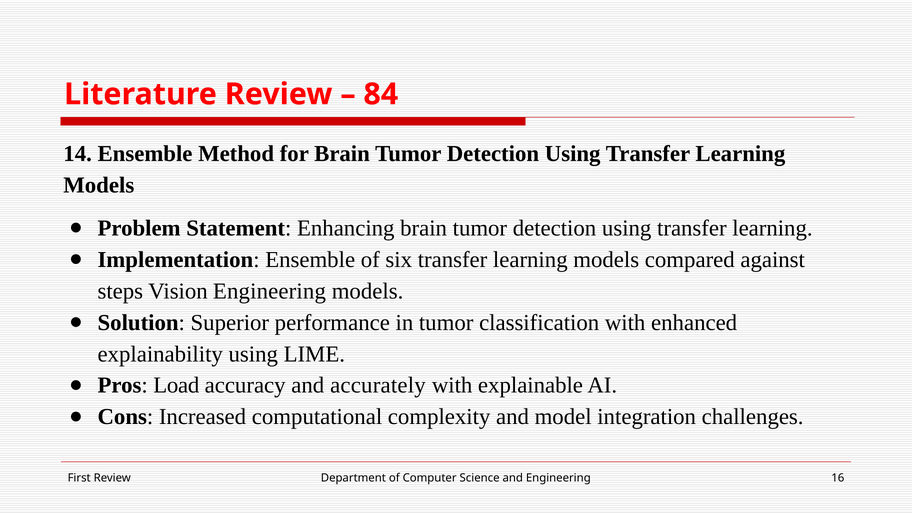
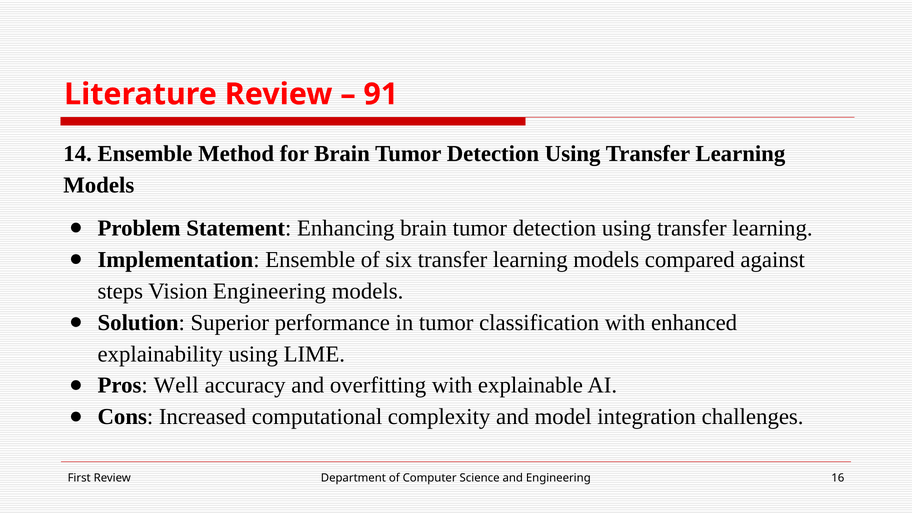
84: 84 -> 91
Load: Load -> Well
accurately: accurately -> overfitting
